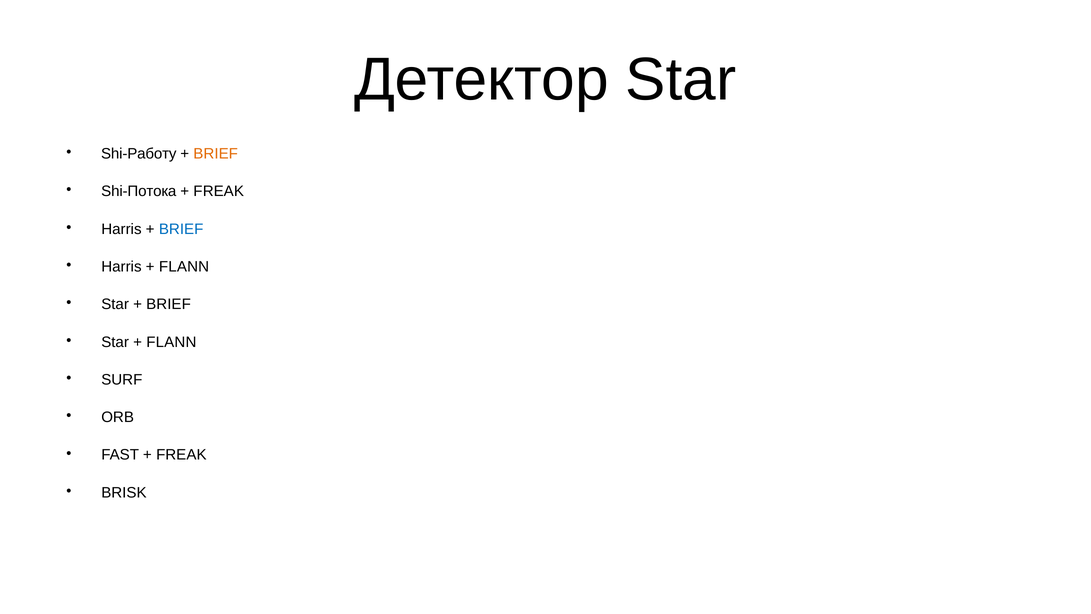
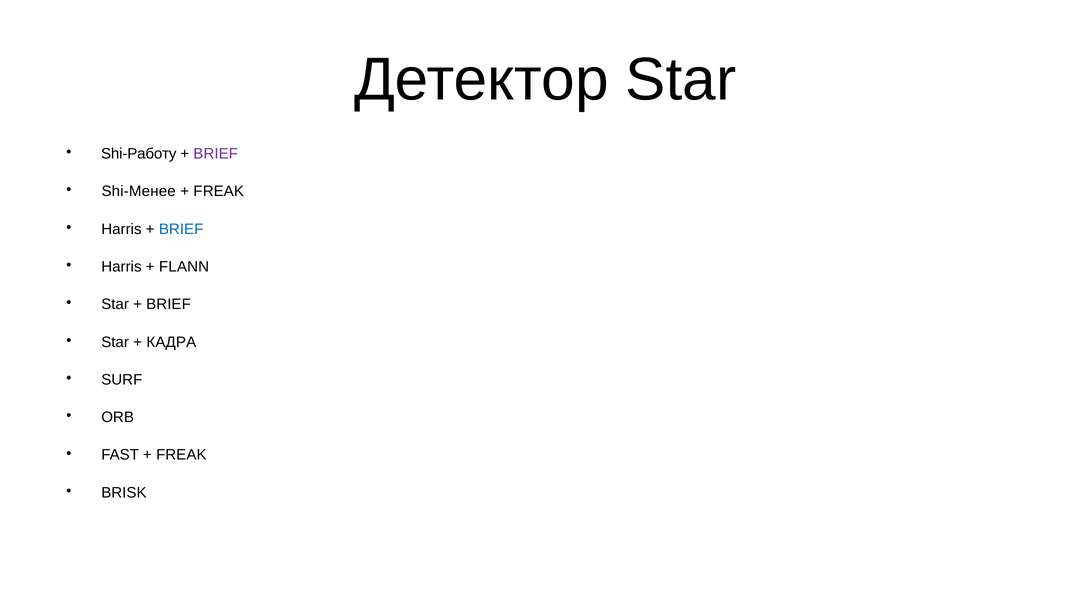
BRIEF at (216, 154) colour: orange -> purple
Shi-Потока: Shi-Потока -> Shi-Менее
FLANN at (171, 342): FLANN -> КАДРА
